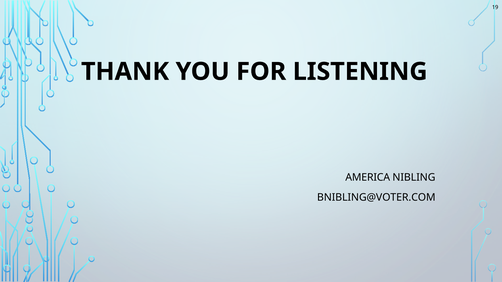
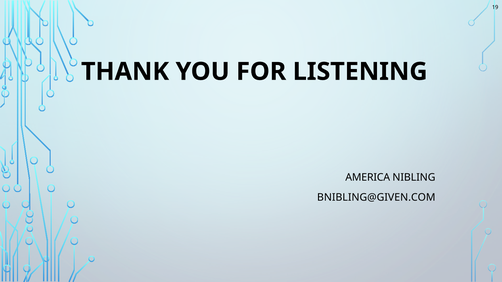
BNIBLING@VOTER.COM: BNIBLING@VOTER.COM -> BNIBLING@GIVEN.COM
